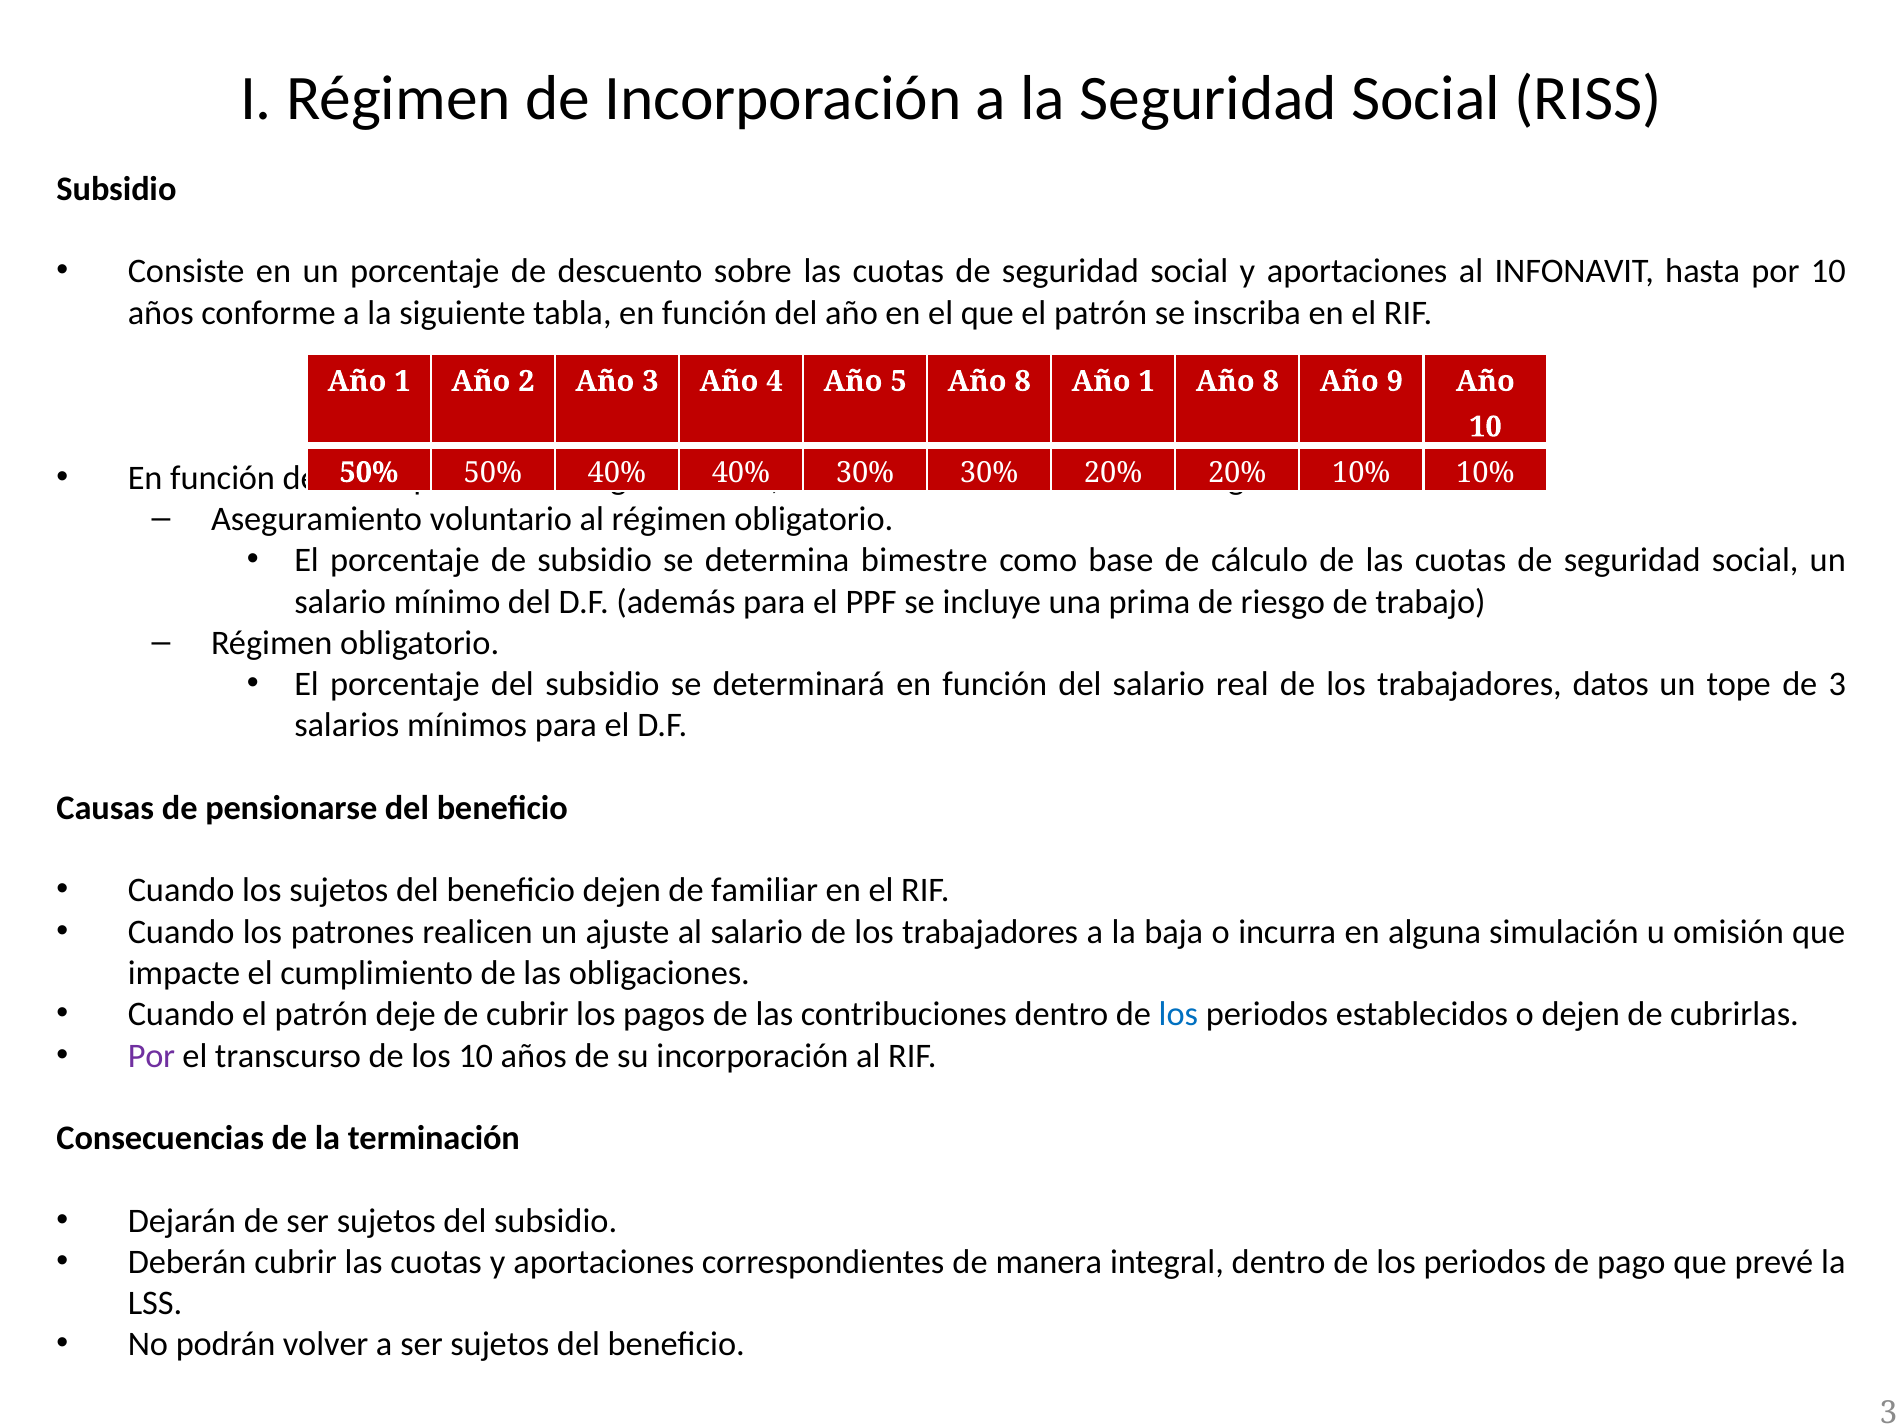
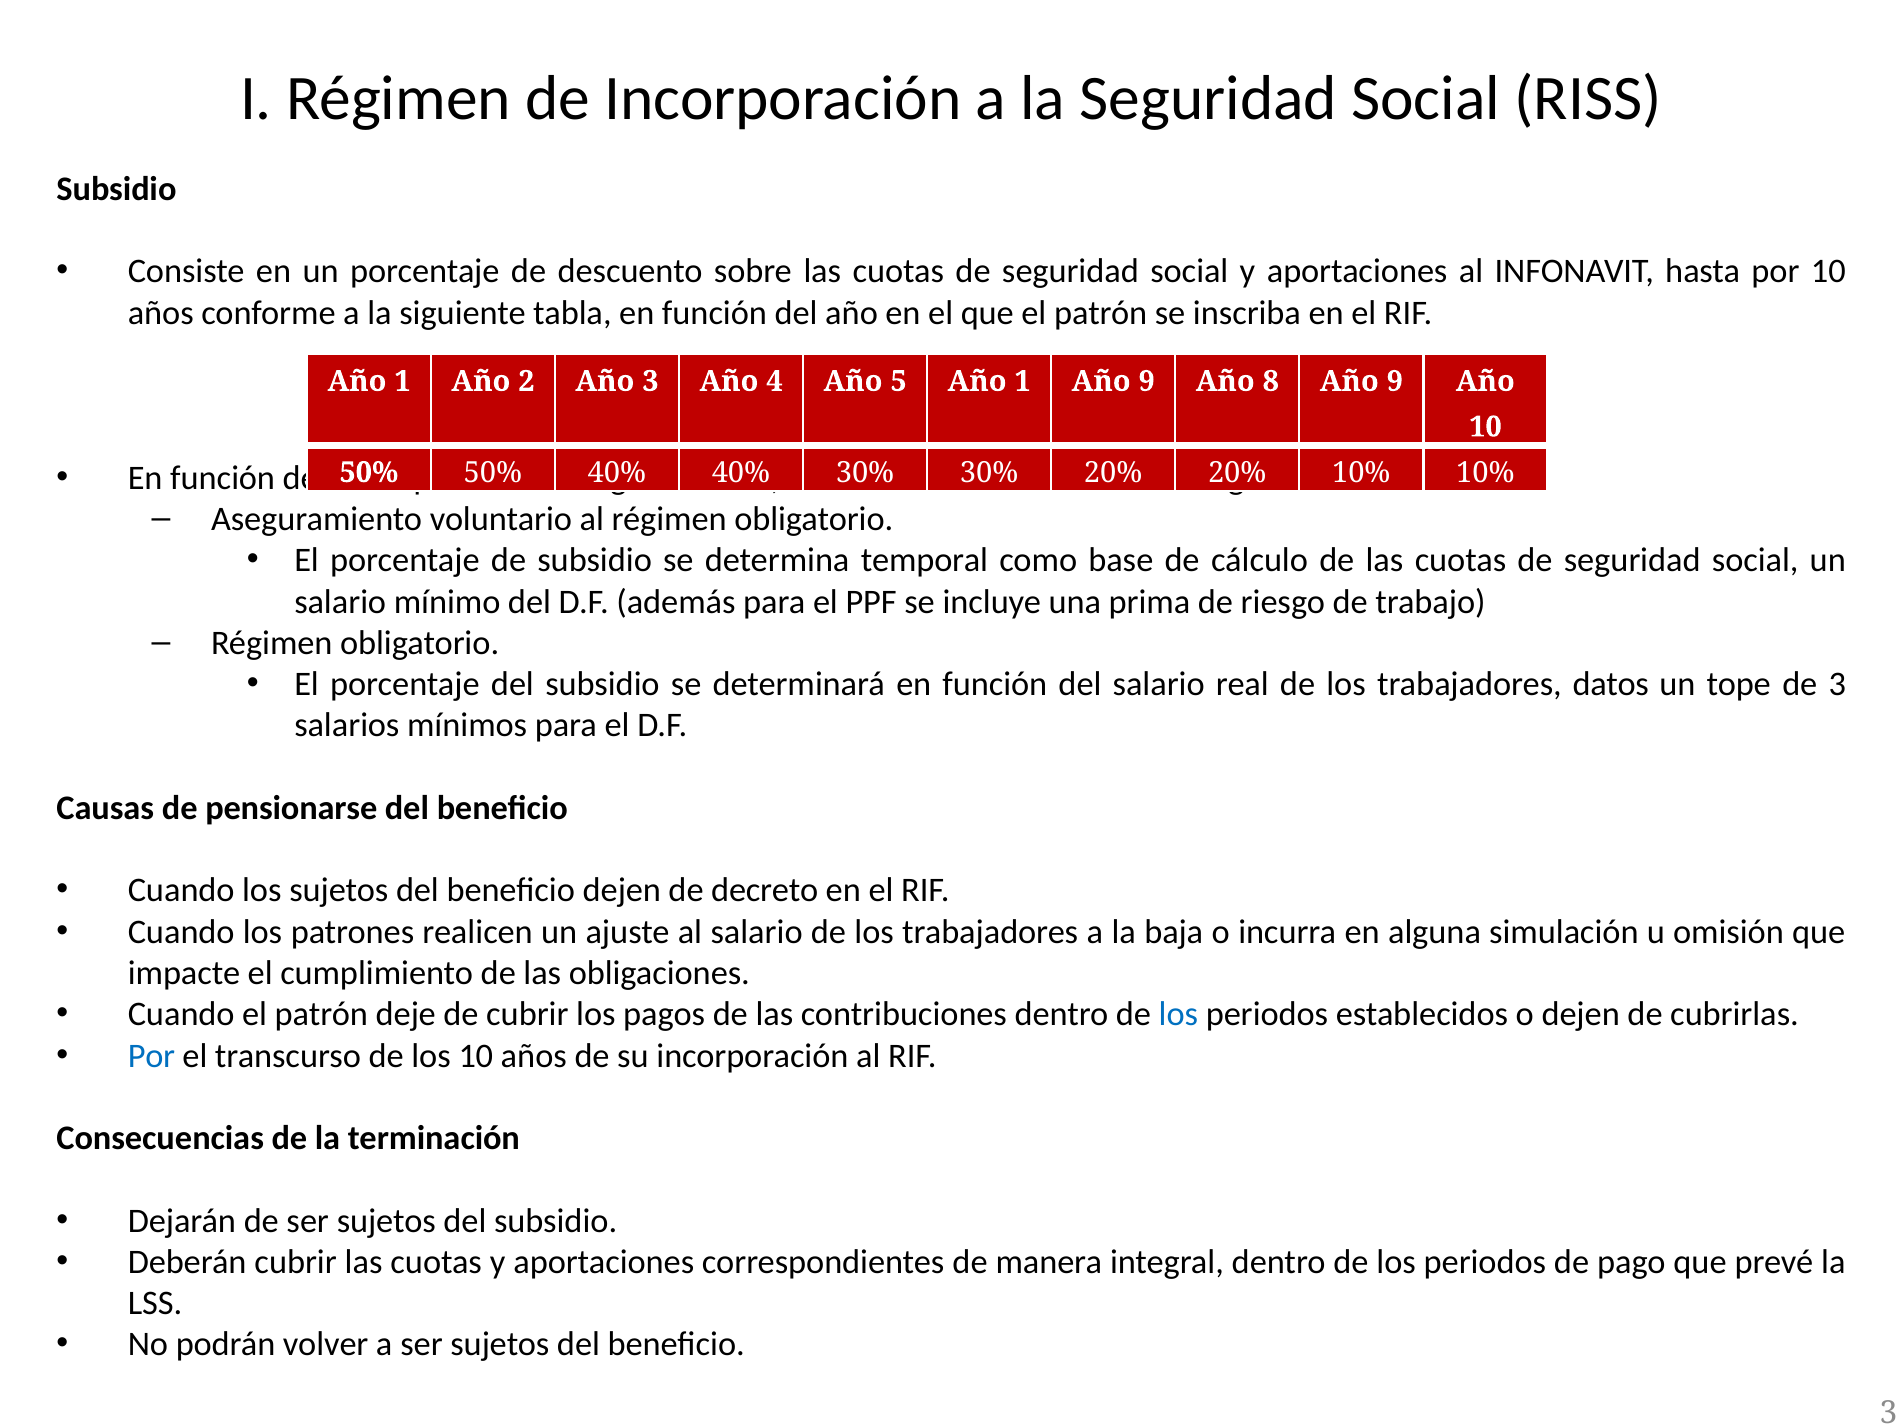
5 Año 8: 8 -> 1
1 at (1147, 381): 1 -> 9
bimestre: bimestre -> temporal
familiar: familiar -> decreto
Por at (151, 1056) colour: purple -> blue
